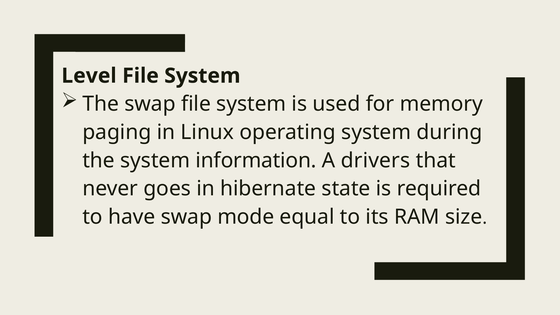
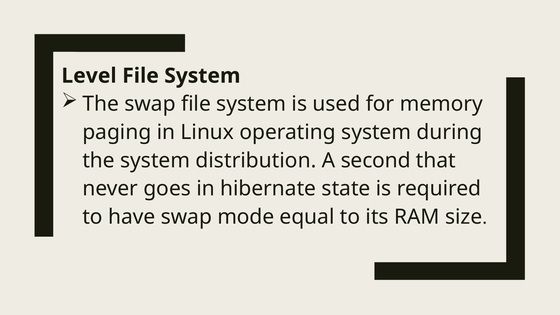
information: information -> distribution
drivers: drivers -> second
